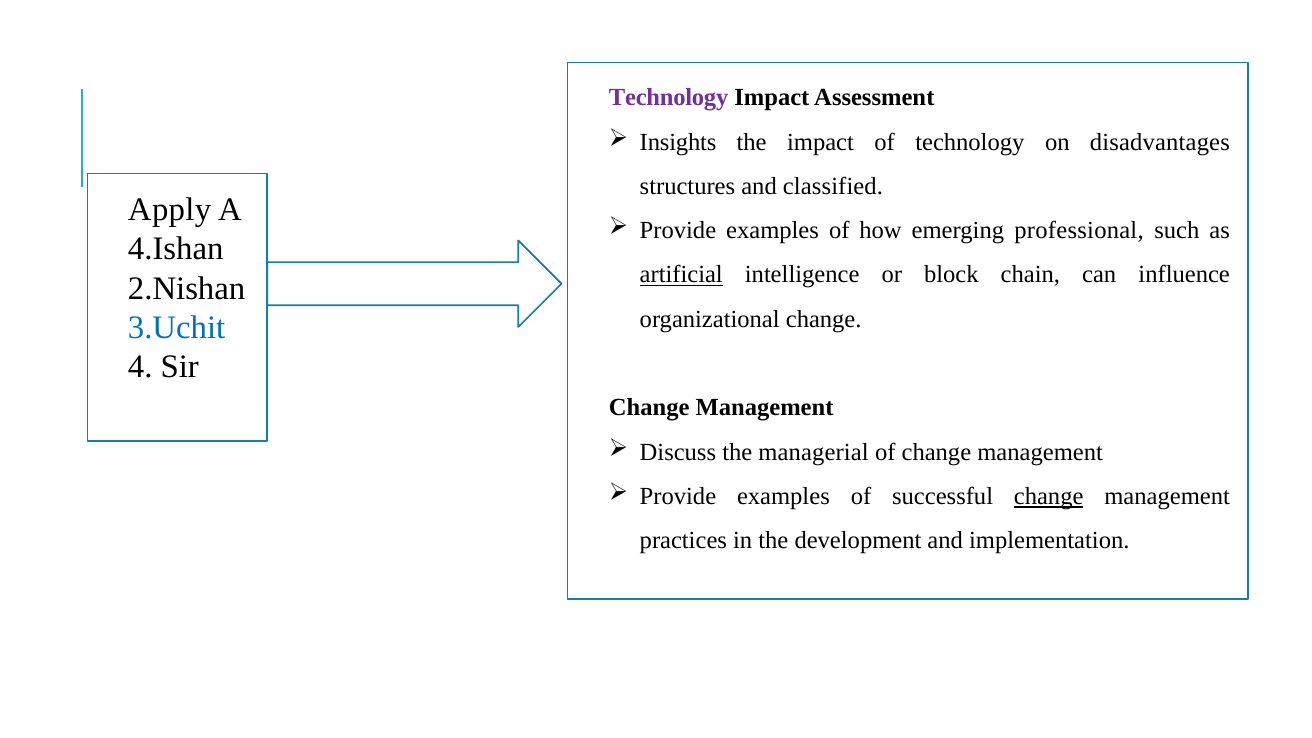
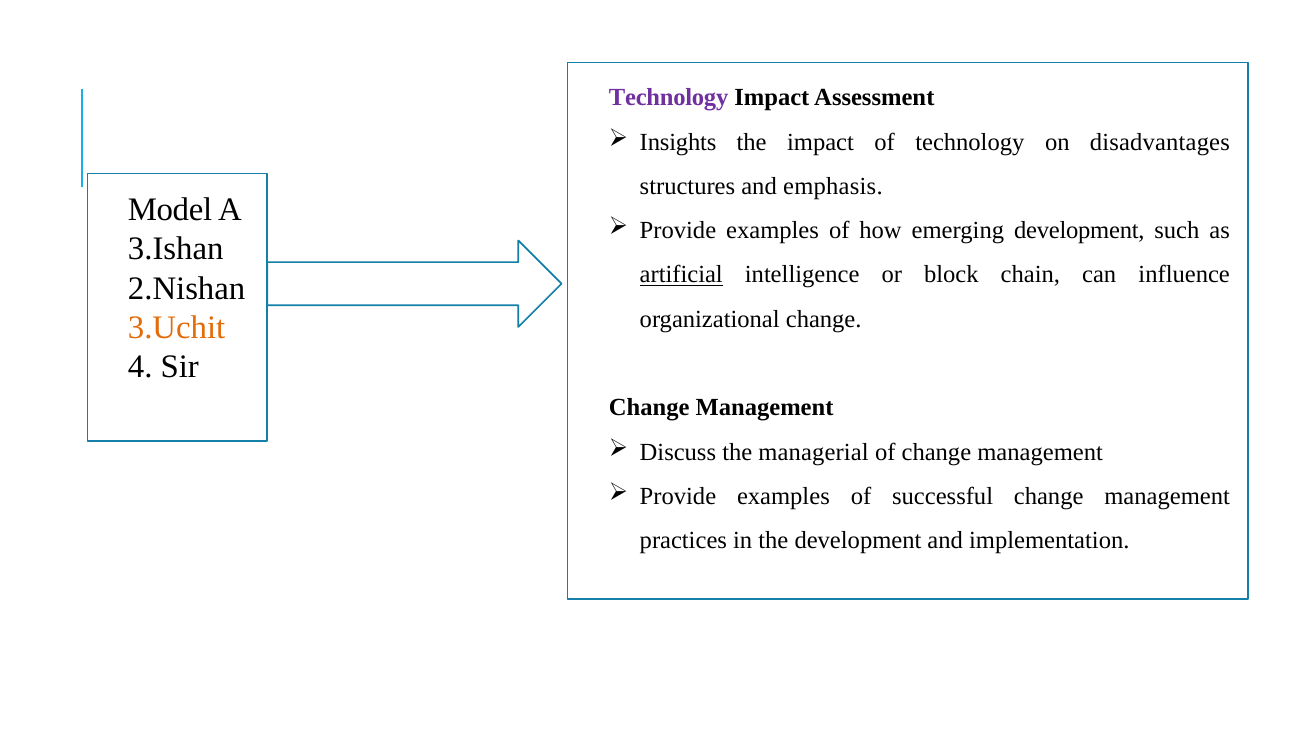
classified: classified -> emphasis
Apply: Apply -> Model
emerging professional: professional -> development
4.Ishan: 4.Ishan -> 3.Ishan
3.Uchit colour: blue -> orange
change at (1049, 496) underline: present -> none
